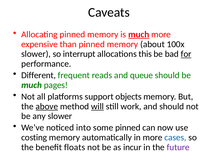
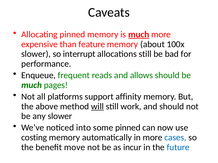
than pinned: pinned -> feature
allocations this: this -> still
for underline: present -> none
Different: Different -> Enqueue
queue: queue -> allows
objects: objects -> affinity
above underline: present -> none
floats: floats -> move
future colour: purple -> blue
